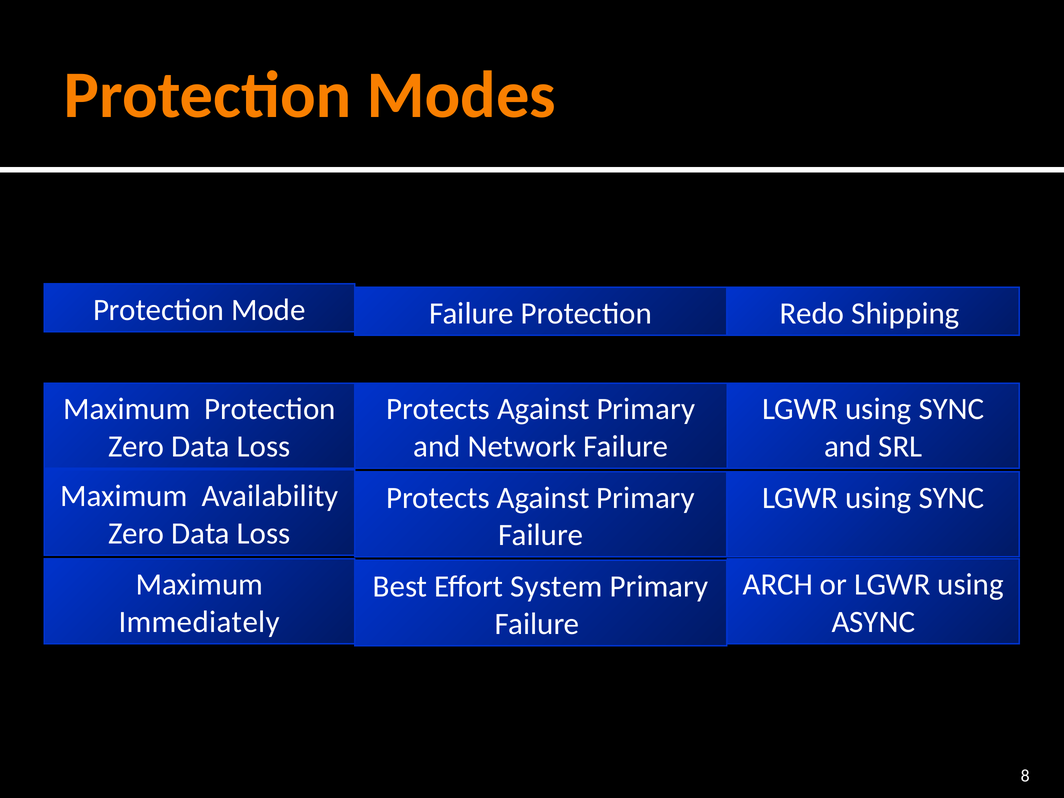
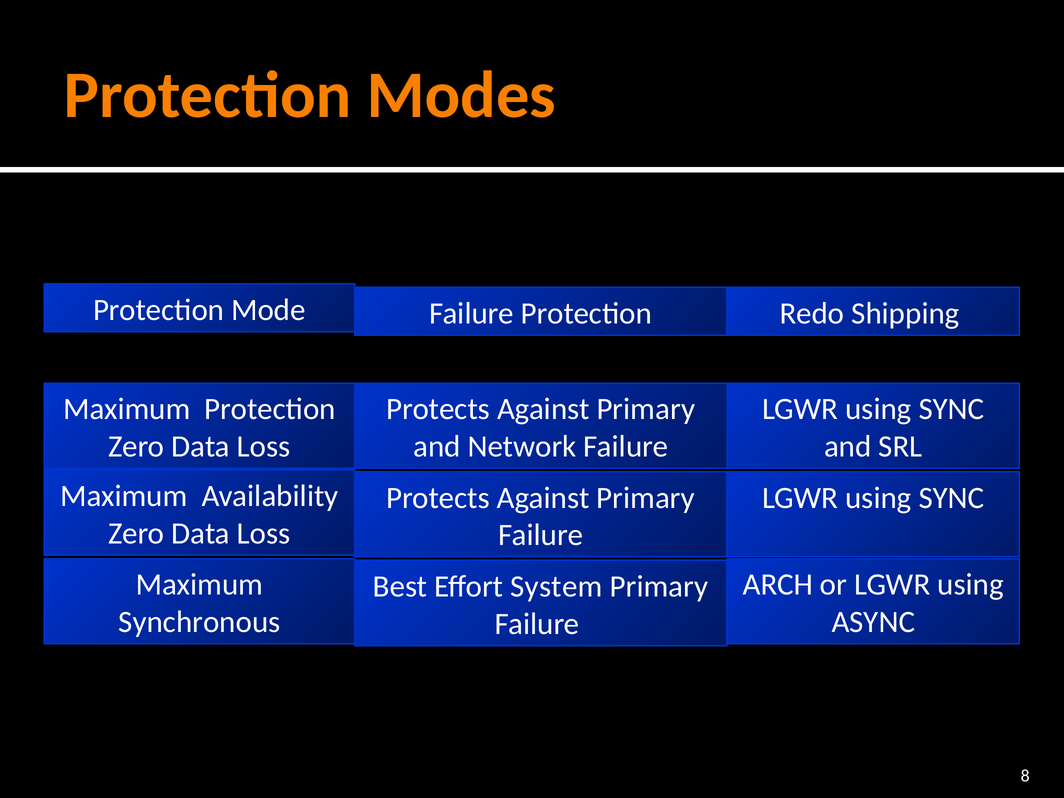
Immediately: Immediately -> Synchronous
